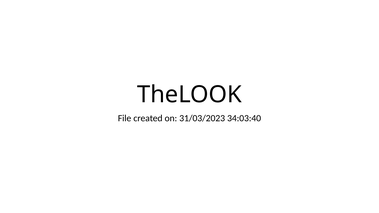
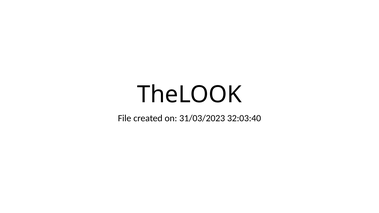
34:03:40: 34:03:40 -> 32:03:40
